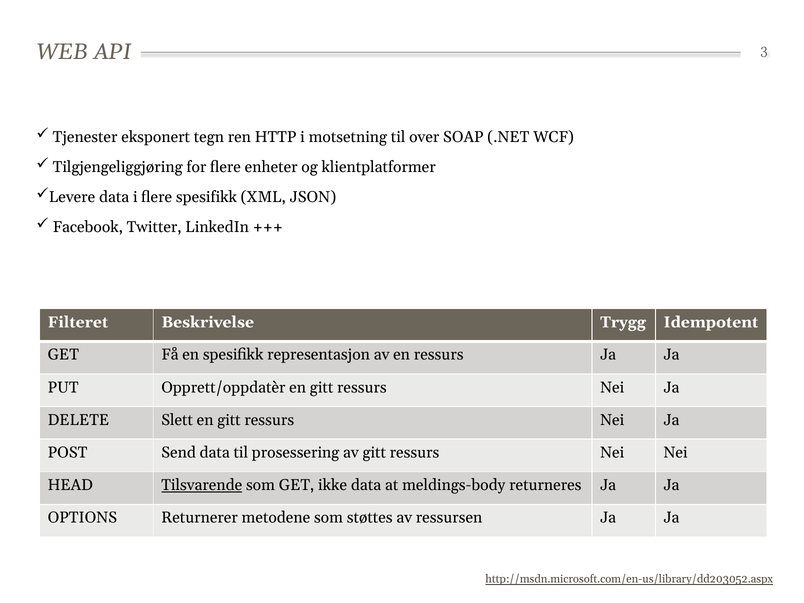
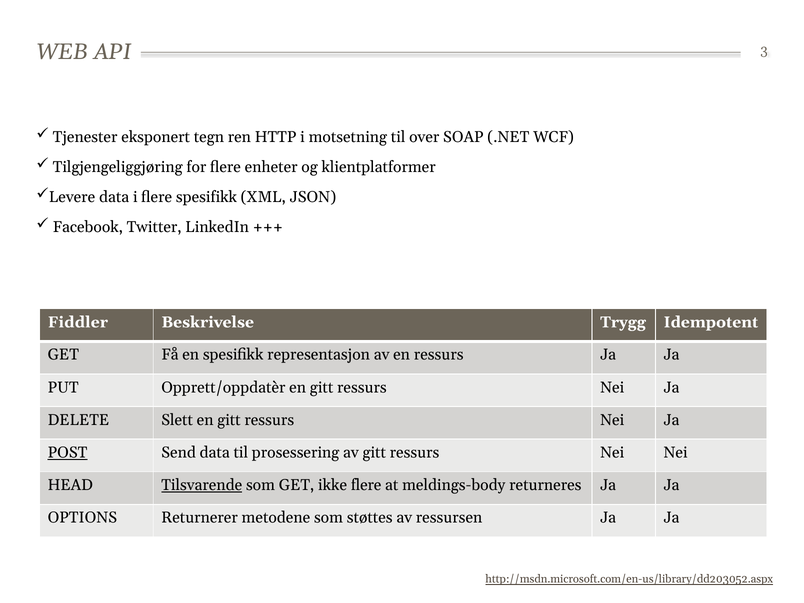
Filteret: Filteret -> Fiddler
POST underline: none -> present
ikke data: data -> flere
